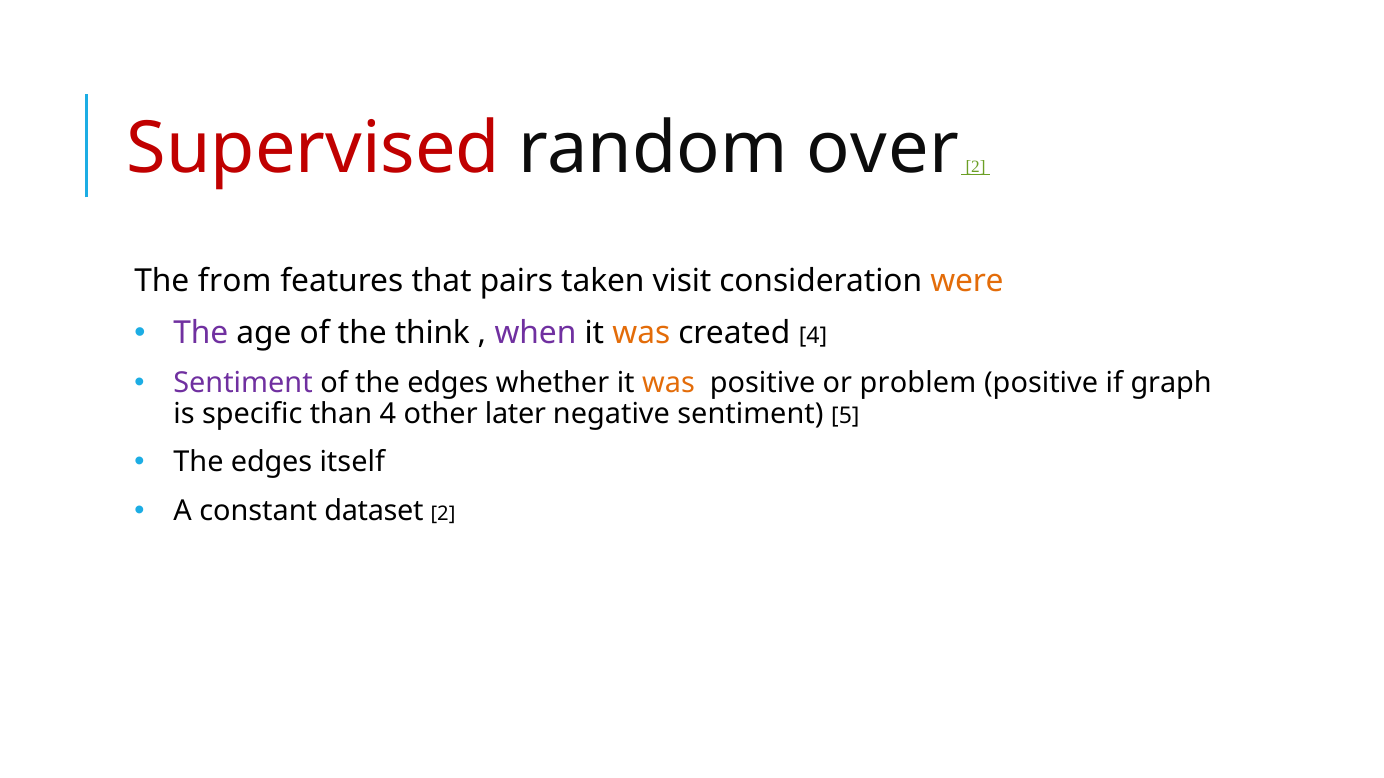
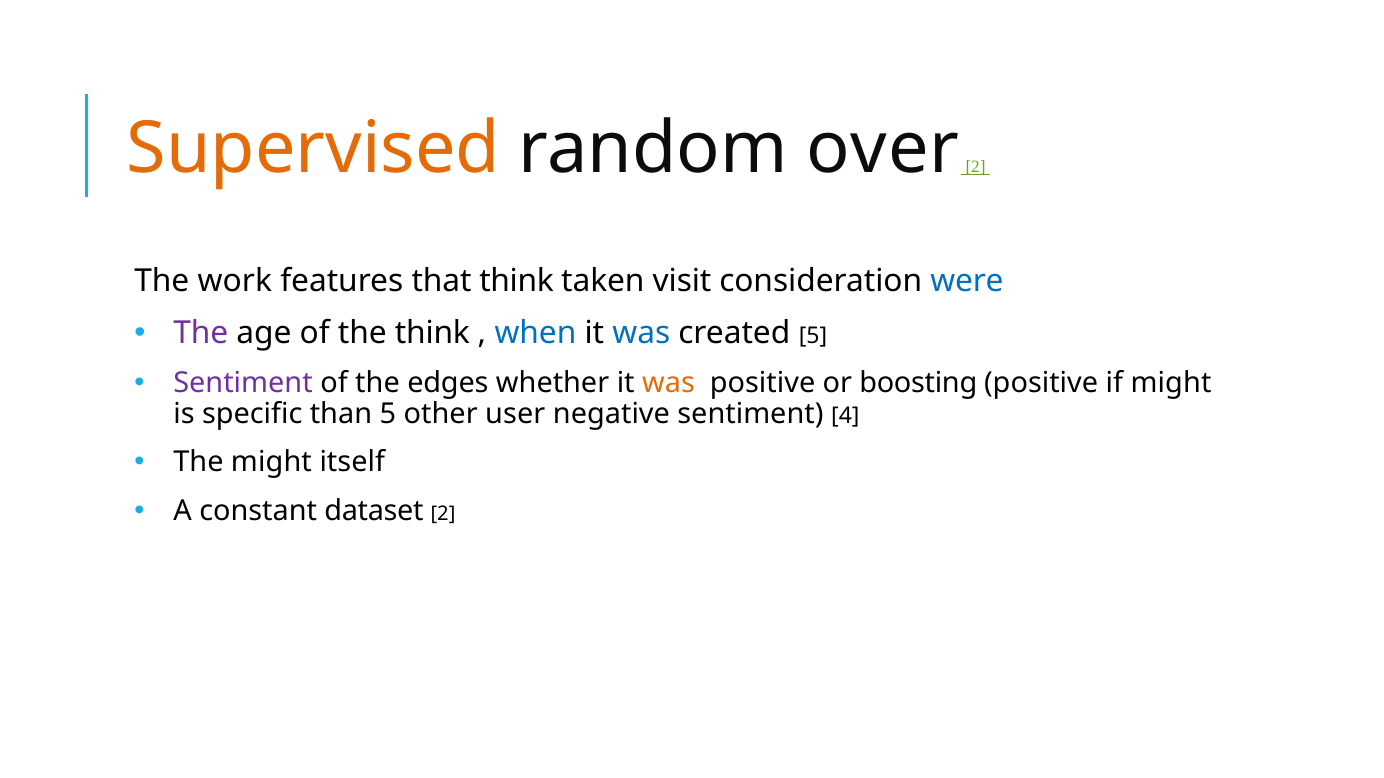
Supervised colour: red -> orange
from: from -> work
that pairs: pairs -> think
were colour: orange -> blue
when colour: purple -> blue
was at (641, 333) colour: orange -> blue
created 4: 4 -> 5
problem: problem -> boosting
if graph: graph -> might
than 4: 4 -> 5
later: later -> user
5: 5 -> 4
edges at (272, 463): edges -> might
